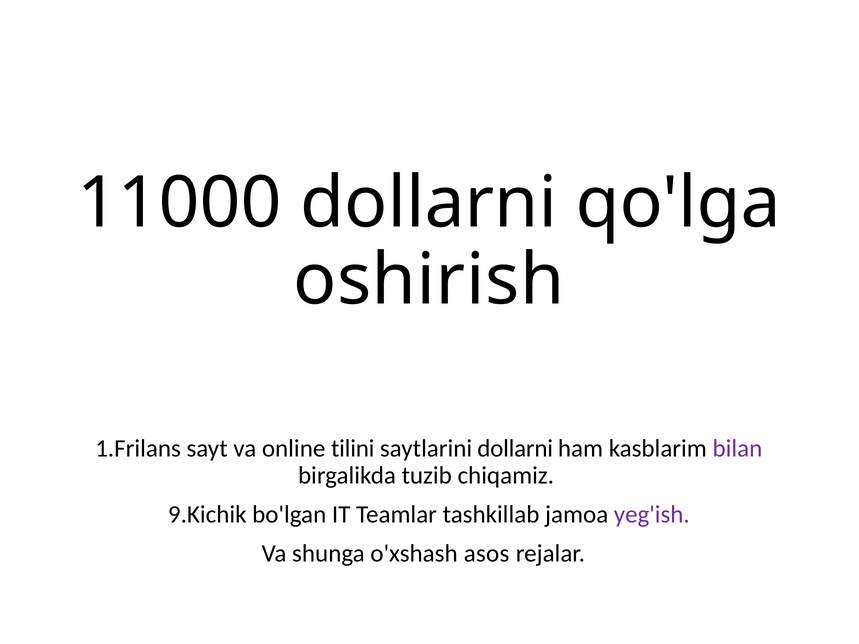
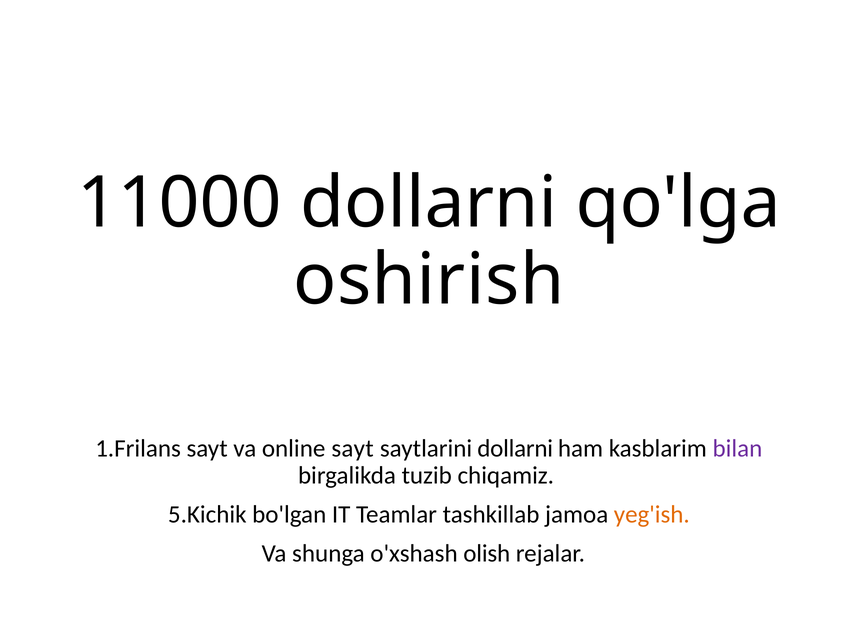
online tilini: tilini -> sayt
9.Kichik: 9.Kichik -> 5.Kichik
yeg'ish colour: purple -> orange
asos: asos -> olish
